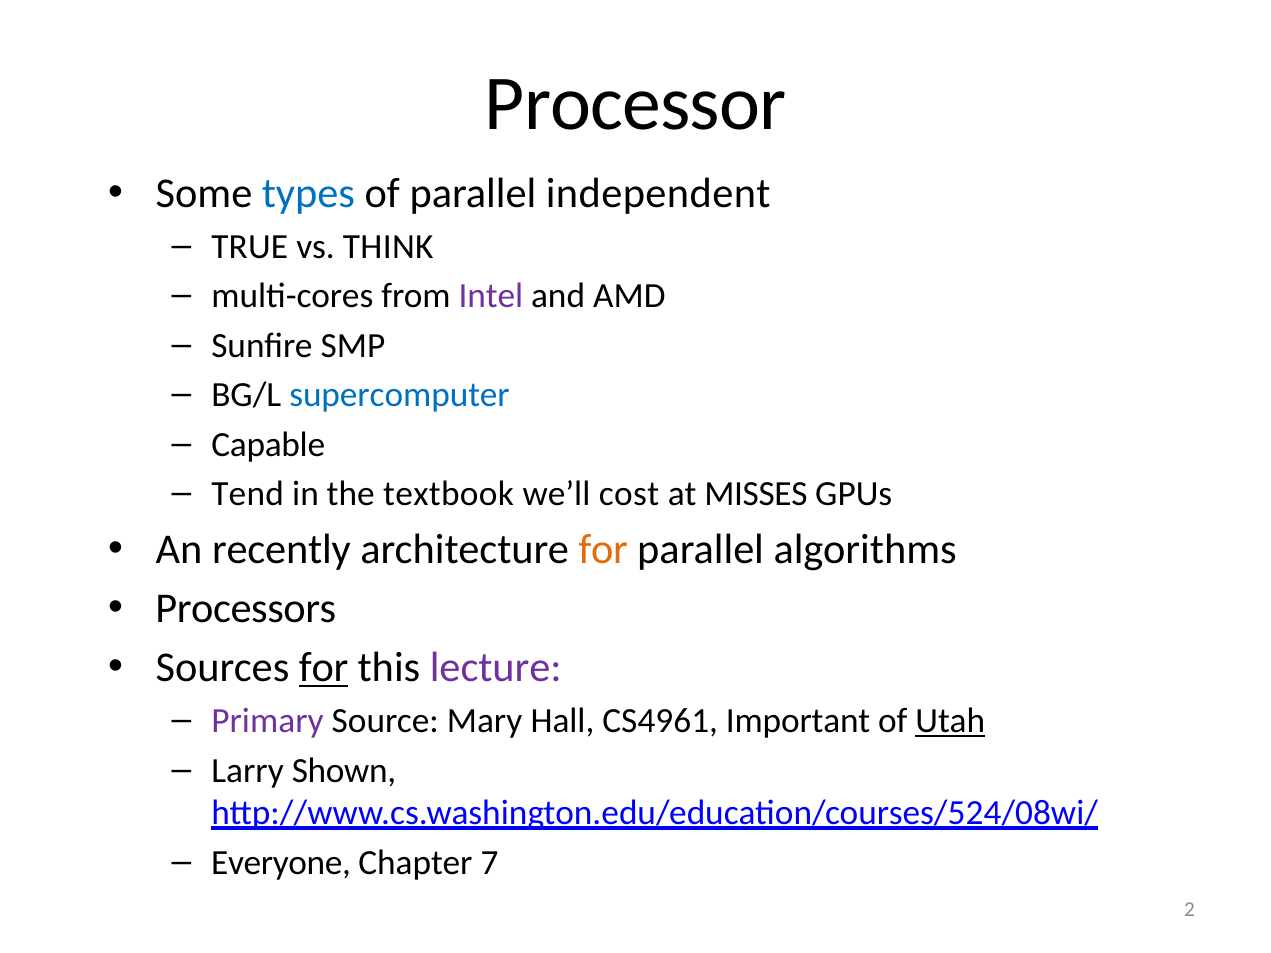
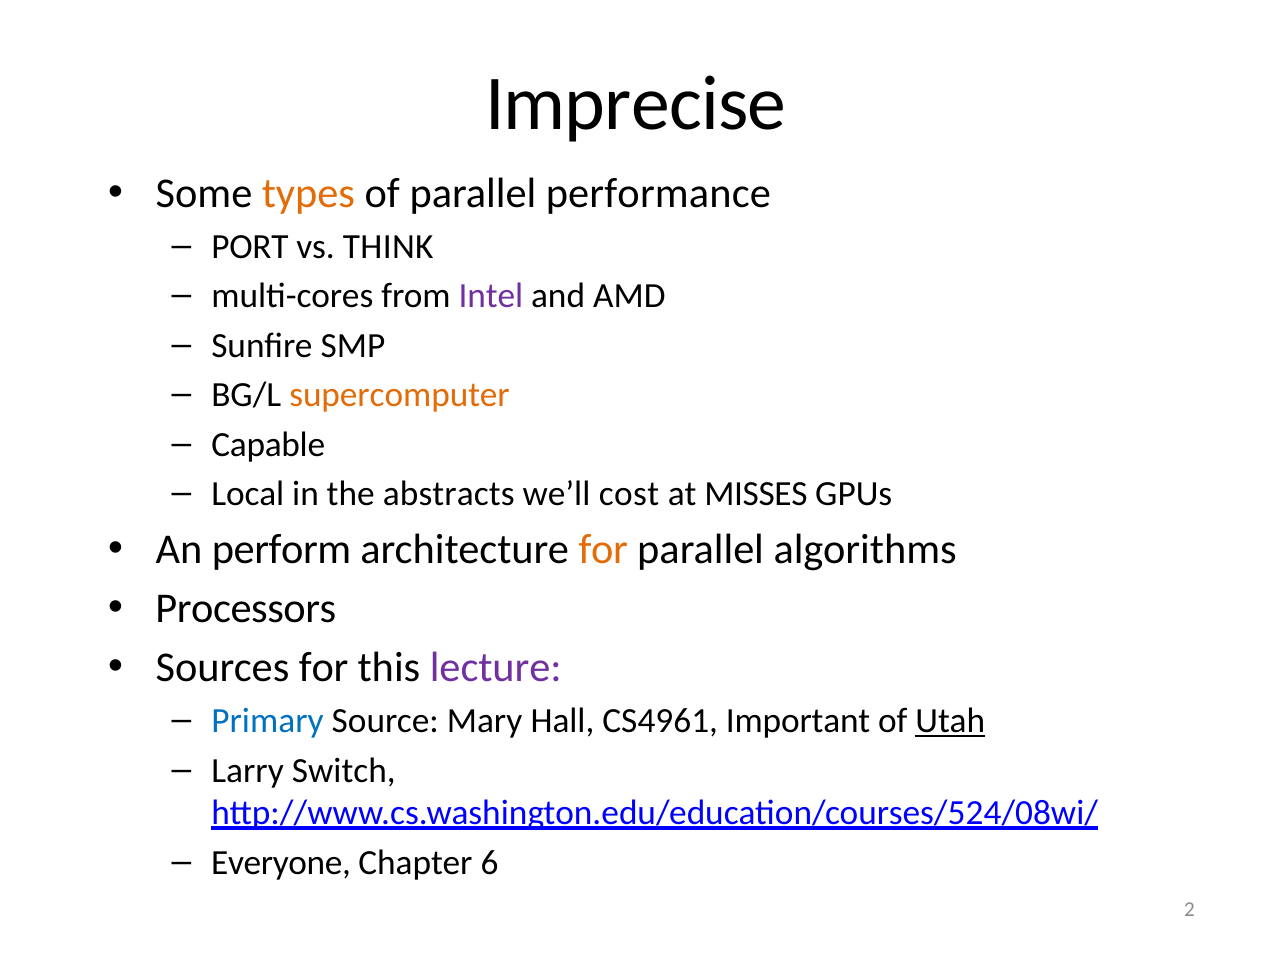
Processor: Processor -> Imprecise
types colour: blue -> orange
independent: independent -> performance
TRUE: TRUE -> PORT
supercomputer colour: blue -> orange
Tend: Tend -> Local
textbook: textbook -> abstracts
recently: recently -> perform
for at (324, 668) underline: present -> none
Primary colour: purple -> blue
Shown: Shown -> Switch
7: 7 -> 6
